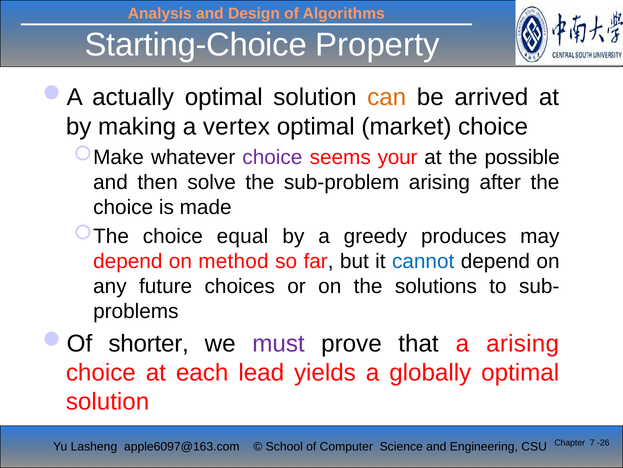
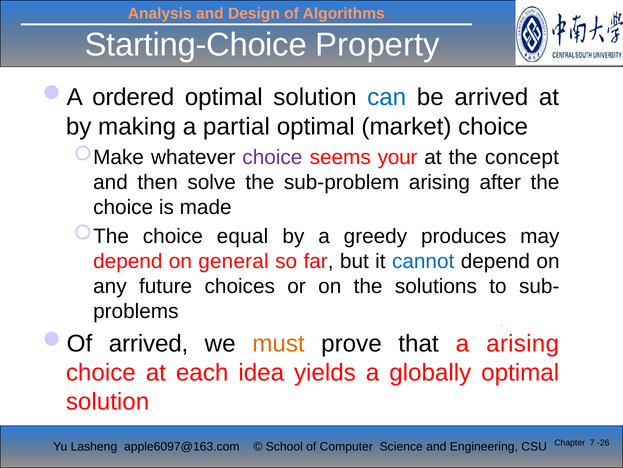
actually: actually -> ordered
can colour: orange -> blue
vertex: vertex -> partial
possible: possible -> concept
method: method -> general
shorter at (149, 343): shorter -> arrived
must colour: purple -> orange
lead: lead -> idea
